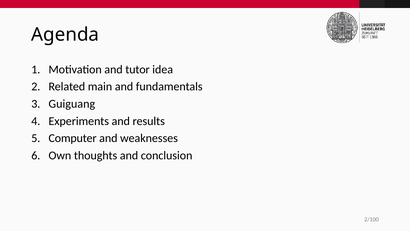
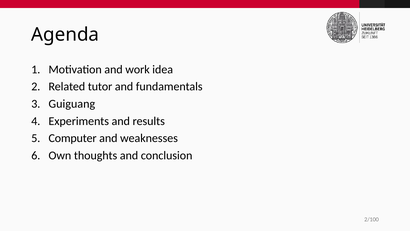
tutor: tutor -> work
main: main -> tutor
